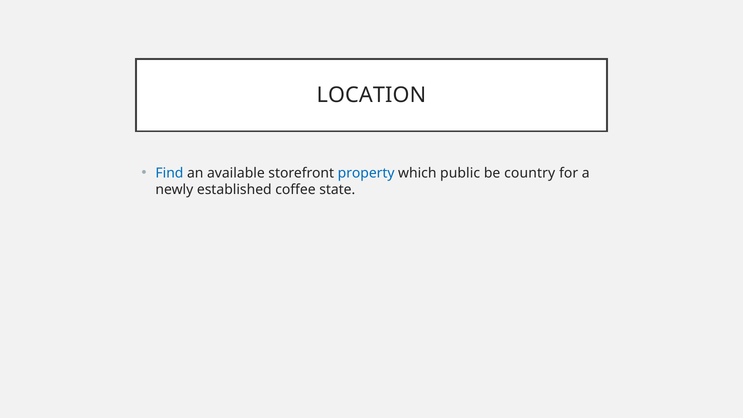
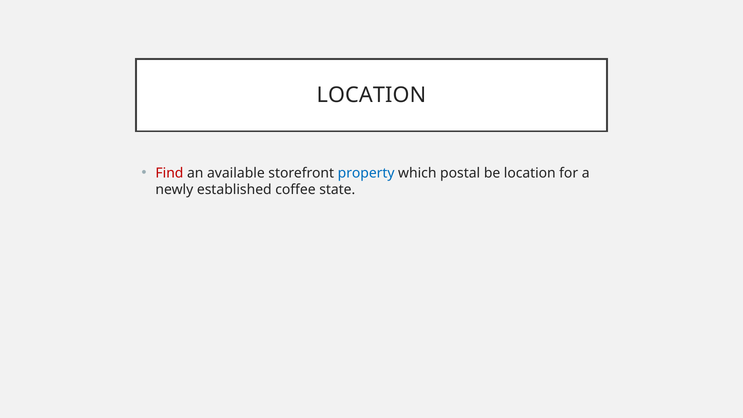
Find colour: blue -> red
public: public -> postal
be country: country -> location
